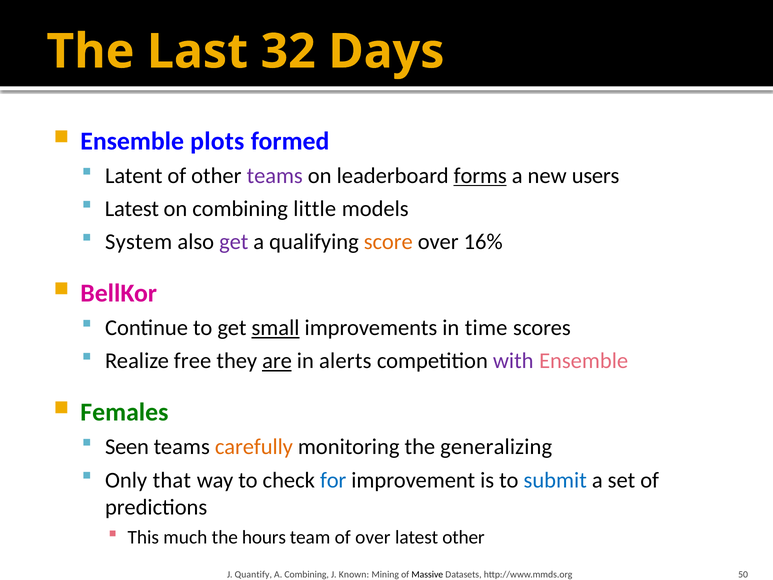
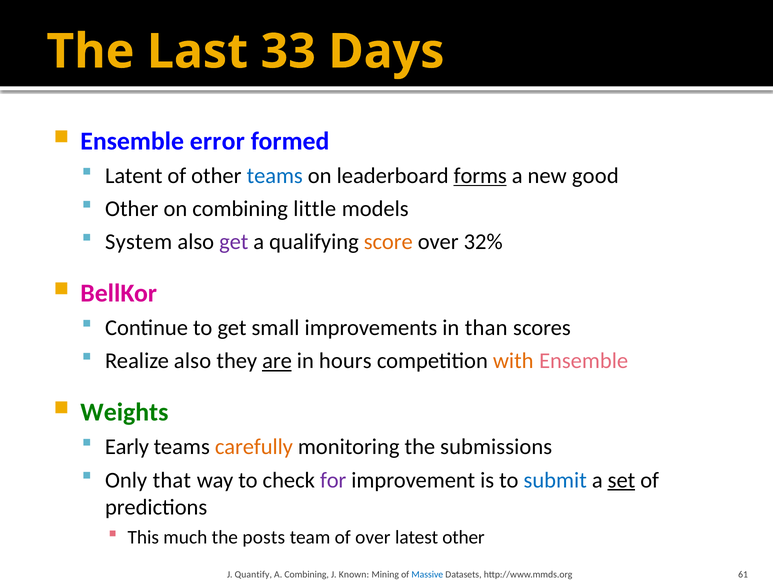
32: 32 -> 33
plots: plots -> error
teams at (275, 176) colour: purple -> blue
users: users -> good
Latest at (132, 209): Latest -> Other
16%: 16% -> 32%
small underline: present -> none
time: time -> than
Realize free: free -> also
alerts: alerts -> hours
with colour: purple -> orange
Females: Females -> Weights
Seen: Seen -> Early
generalizing: generalizing -> submissions
for colour: blue -> purple
set underline: none -> present
hours: hours -> posts
Massive colour: black -> blue
50: 50 -> 61
